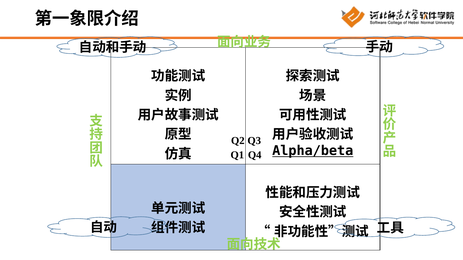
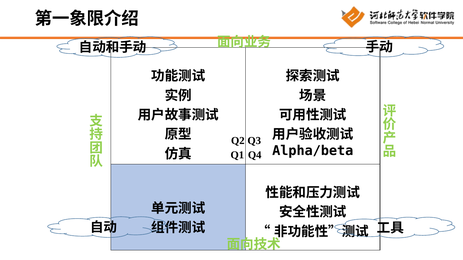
Alpha/beta underline: present -> none
